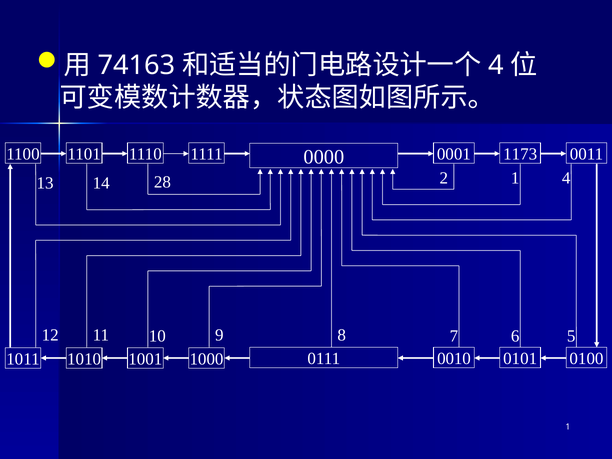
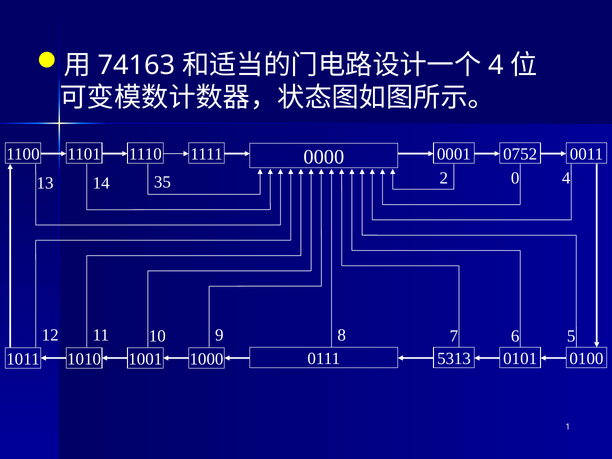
1173: 1173 -> 0752
2 1: 1 -> 0
28: 28 -> 35
0010: 0010 -> 5313
